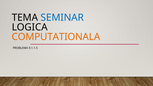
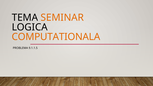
SEMINAR colour: blue -> orange
